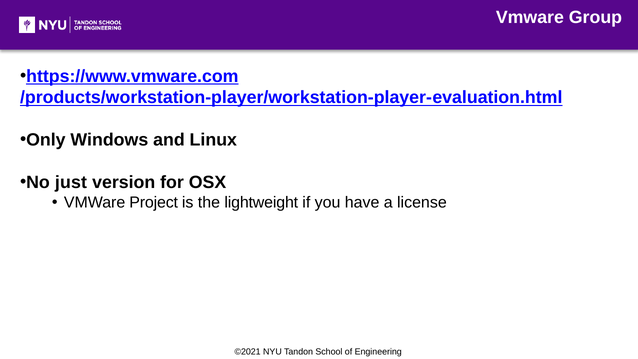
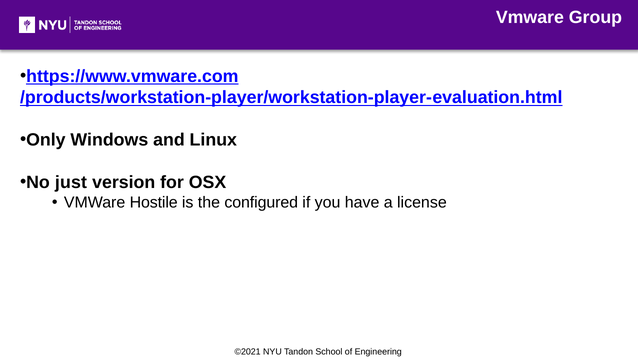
Project: Project -> Hostile
lightweight: lightweight -> configured
